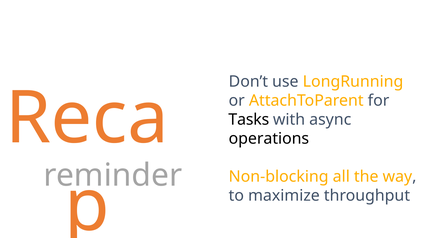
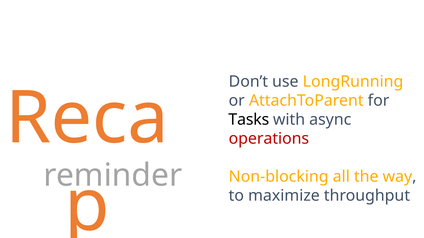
operations colour: black -> red
